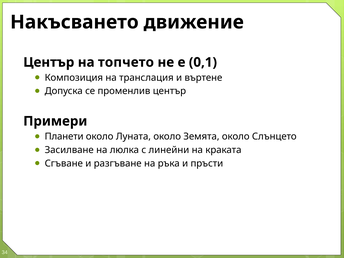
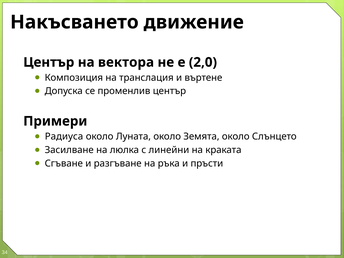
топчето: топчето -> вектора
0,1: 0,1 -> 2,0
Планети: Планети -> Радиуса
